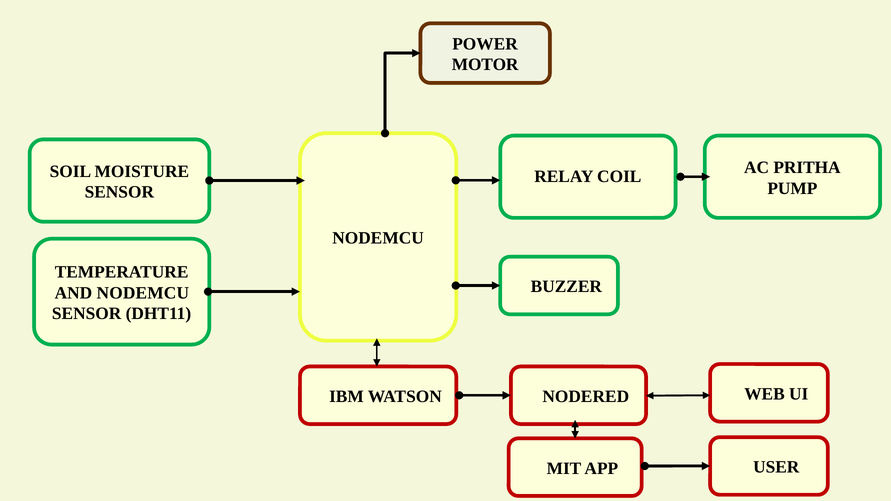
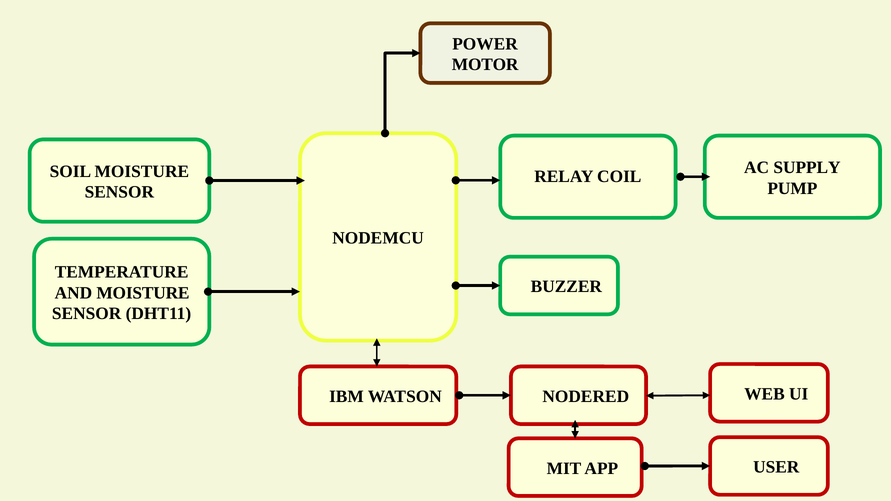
PRITHA: PRITHA -> SUPPLY
AND NODEMCU: NODEMCU -> MOISTURE
